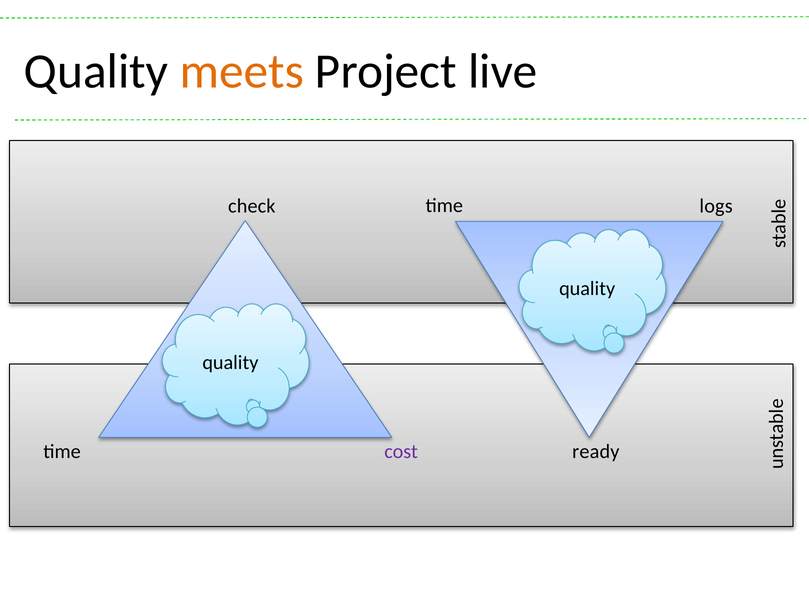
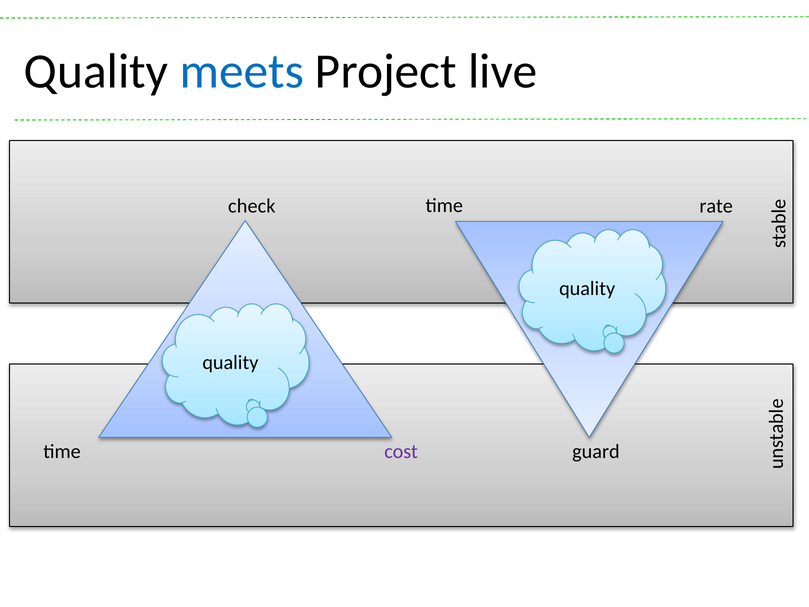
meets colour: orange -> blue
logs: logs -> rate
ready: ready -> guard
